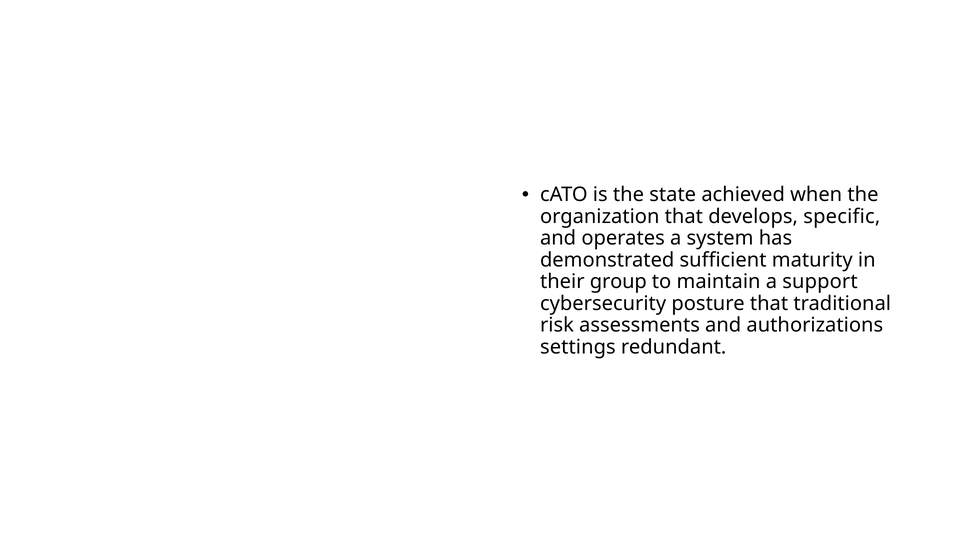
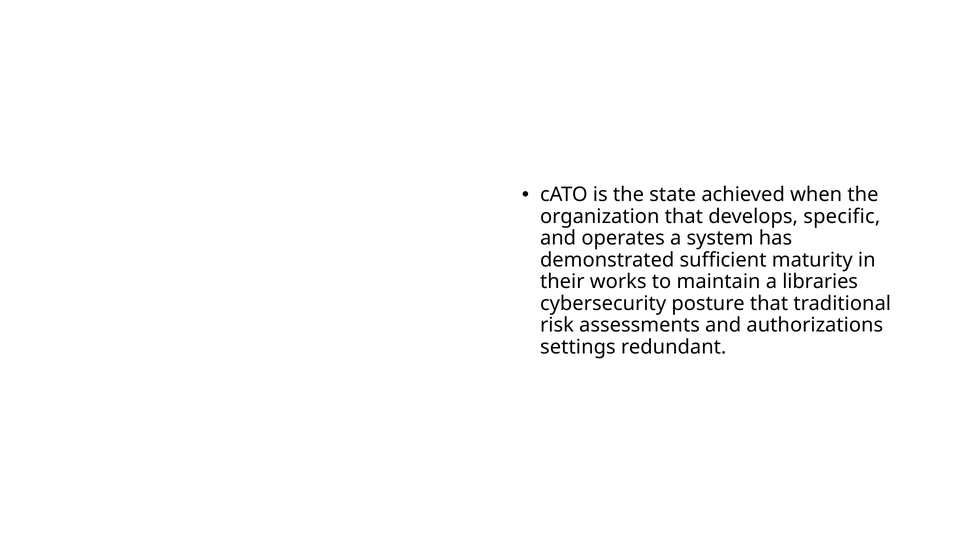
group: group -> works
support: support -> libraries
